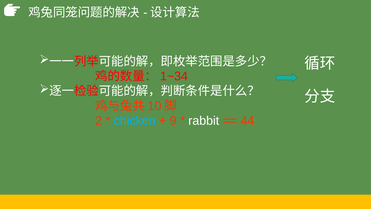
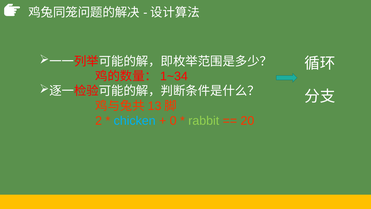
10: 10 -> 13
9: 9 -> 0
rabbit colour: white -> light green
44: 44 -> 20
